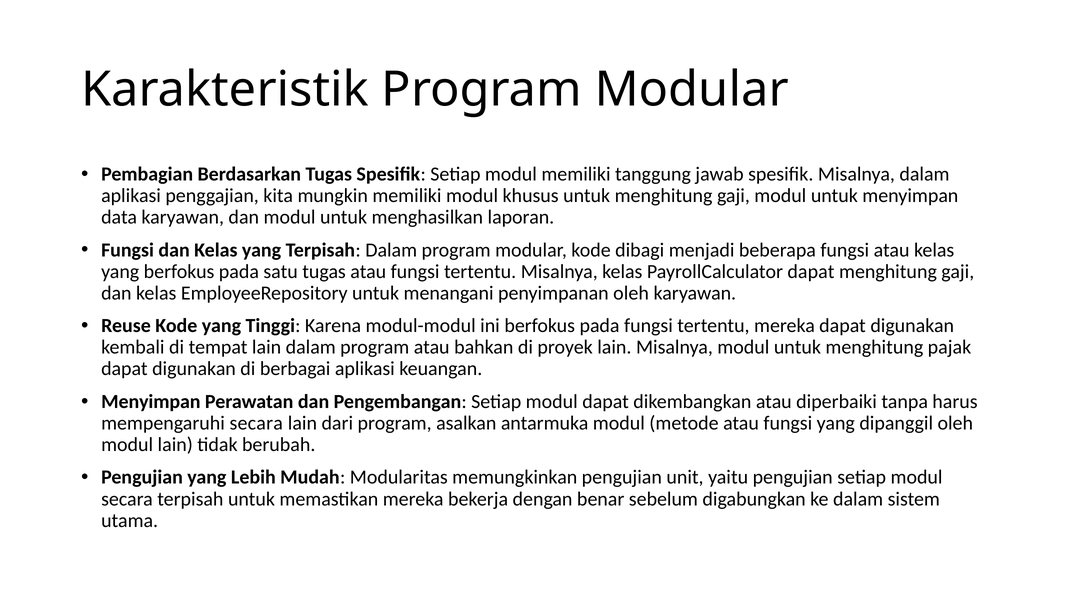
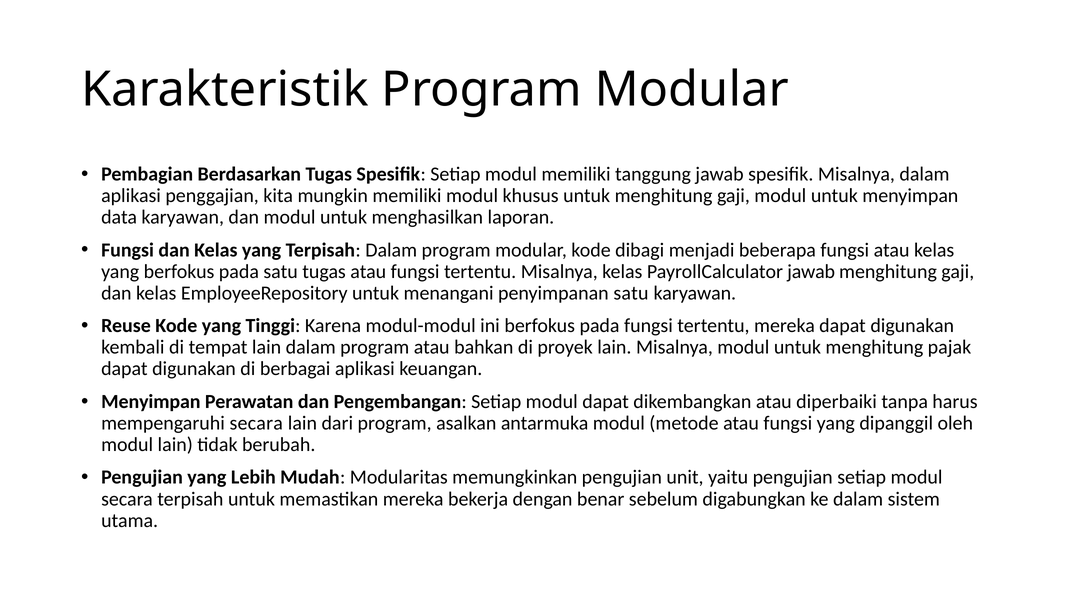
PayrollCalculator dapat: dapat -> jawab
penyimpanan oleh: oleh -> satu
